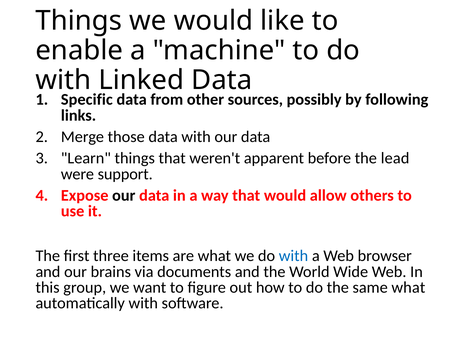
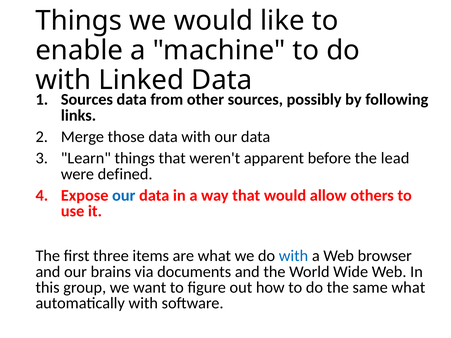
Specific at (87, 100): Specific -> Sources
support: support -> defined
our at (124, 196) colour: black -> blue
